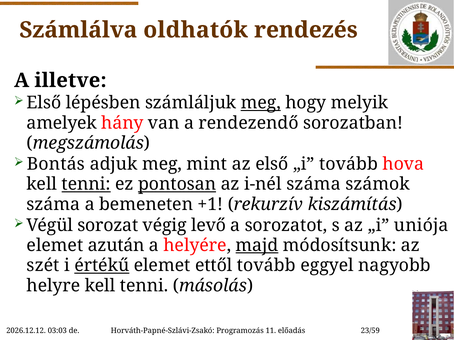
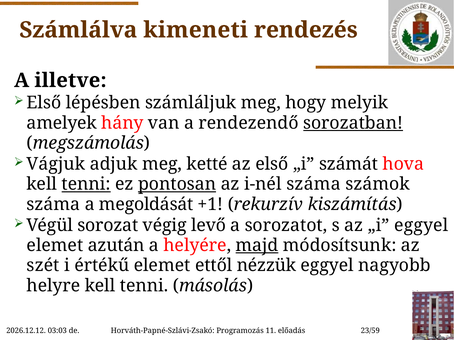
oldhatók: oldhatók -> kimeneti
meg at (261, 103) underline: present -> none
sorozatban underline: none -> present
Bontás: Bontás -> Vágjuk
mint: mint -> ketté
„i tovább: tovább -> számát
bemeneten: bemeneten -> megoldását
„i uniója: uniója -> eggyel
értékű underline: present -> none
ettől tovább: tovább -> nézzük
